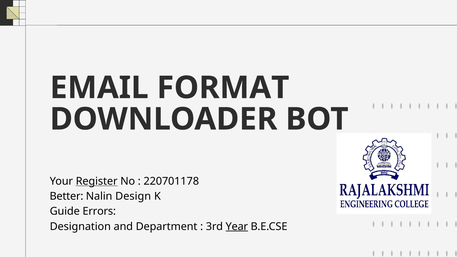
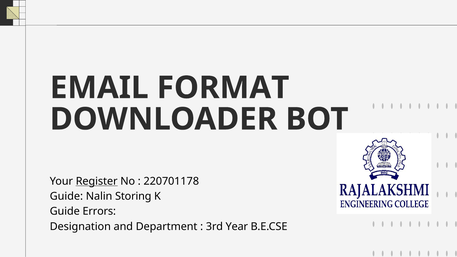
Better at (66, 196): Better -> Guide
Design: Design -> Storing
Year underline: present -> none
